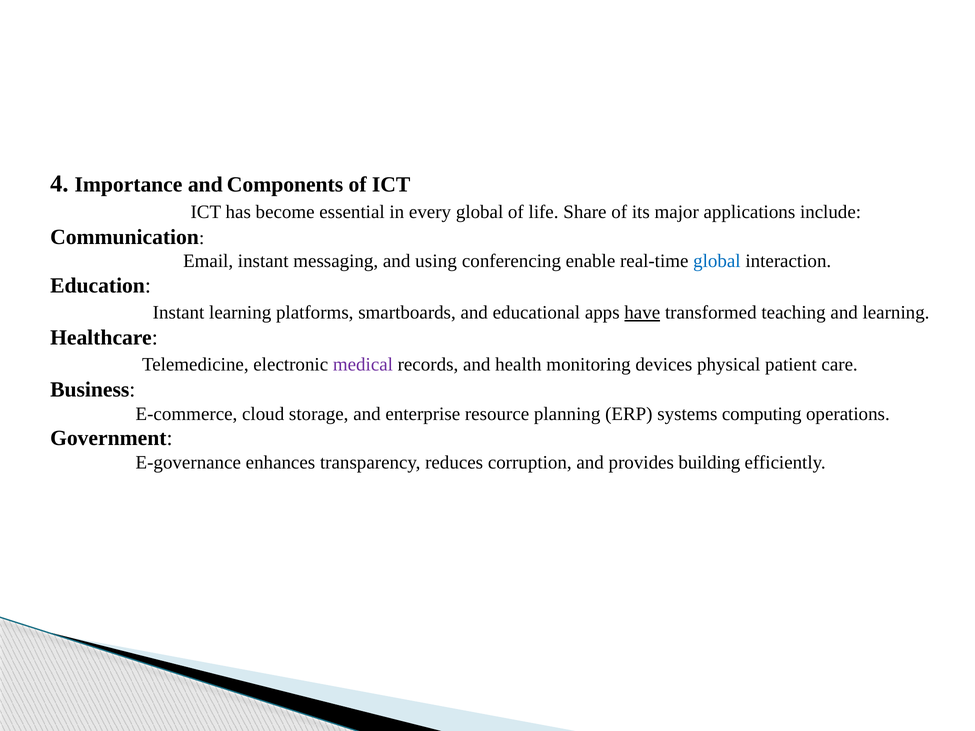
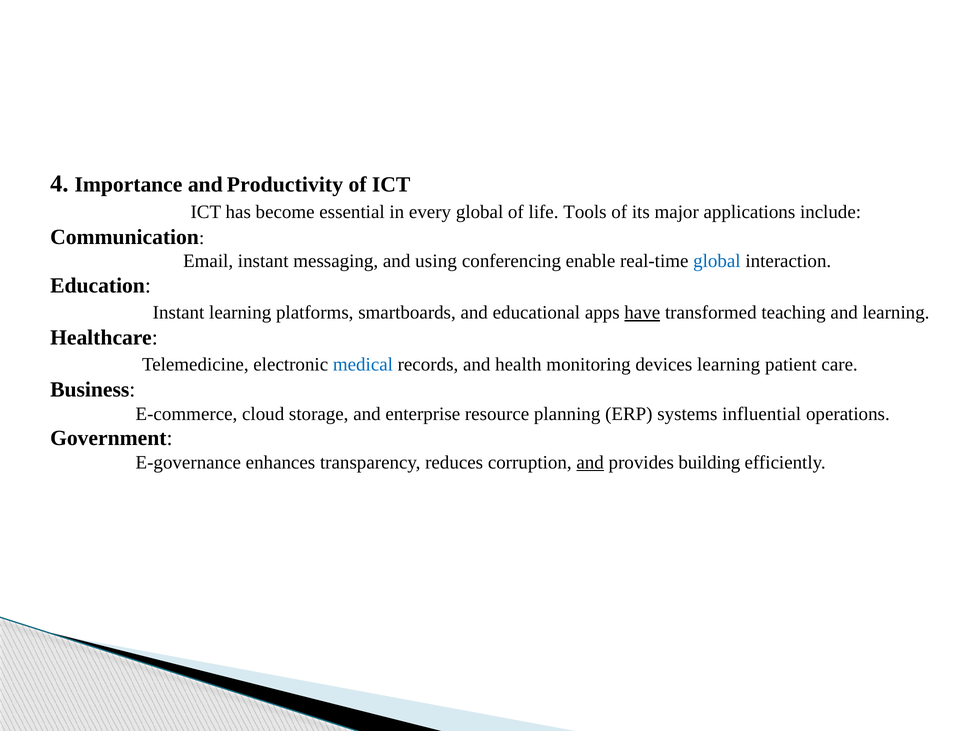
Components: Components -> Productivity
Share: Share -> Tools
medical colour: purple -> blue
devices physical: physical -> learning
computing: computing -> influential
and at (590, 463) underline: none -> present
